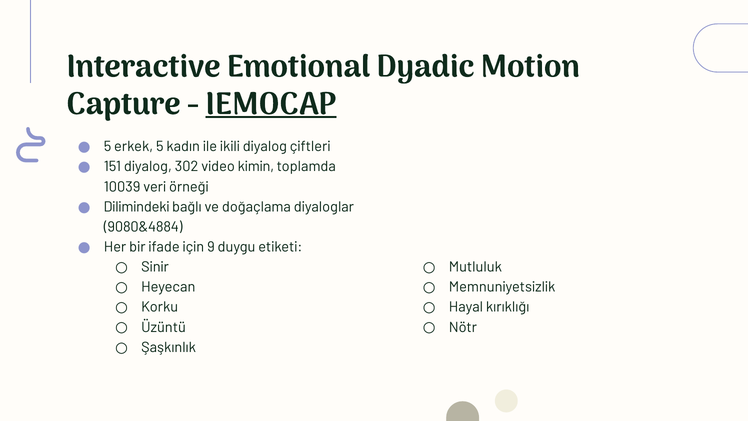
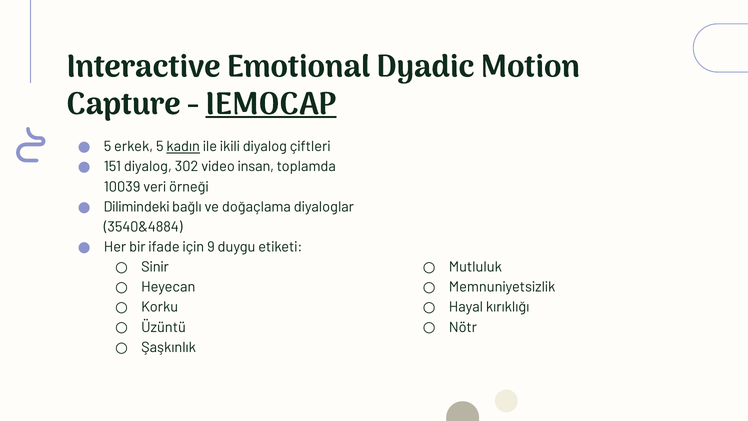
kadın underline: none -> present
kimin: kimin -> insan
9080&4884: 9080&4884 -> 3540&4884
